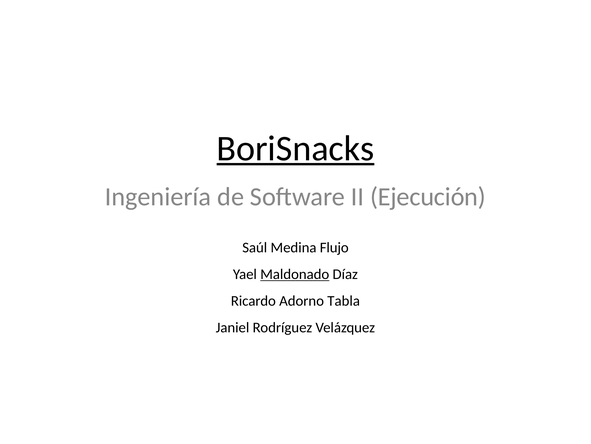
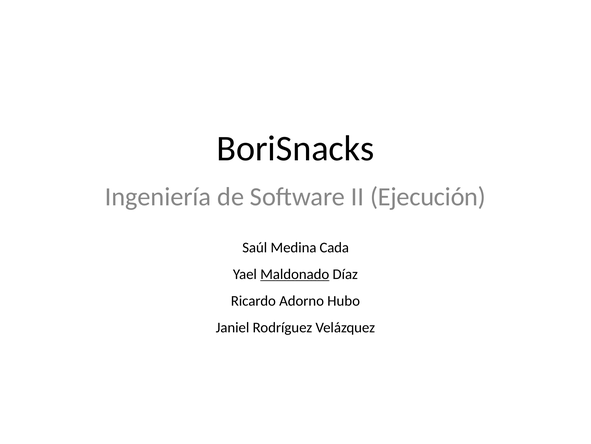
BoriSnacks underline: present -> none
Flujo: Flujo -> Cada
Tabla: Tabla -> Hubo
